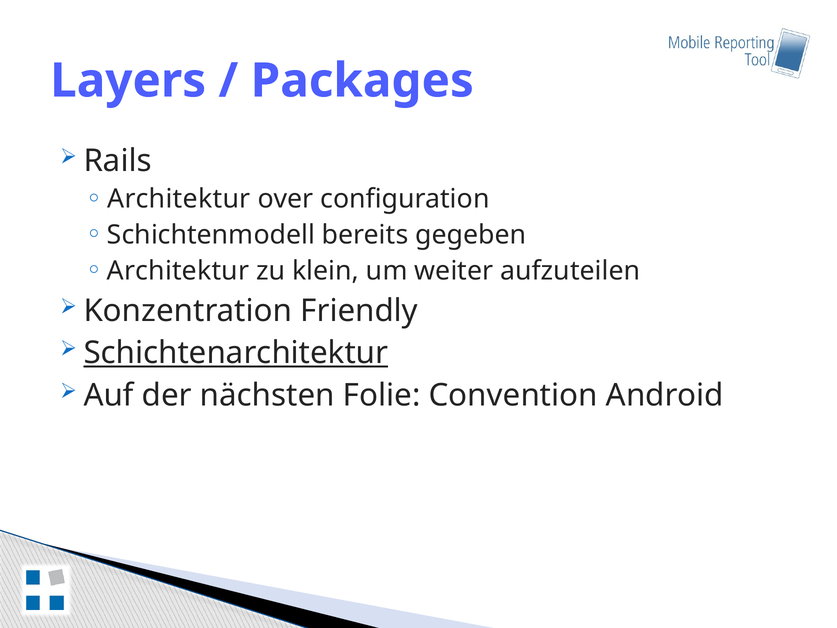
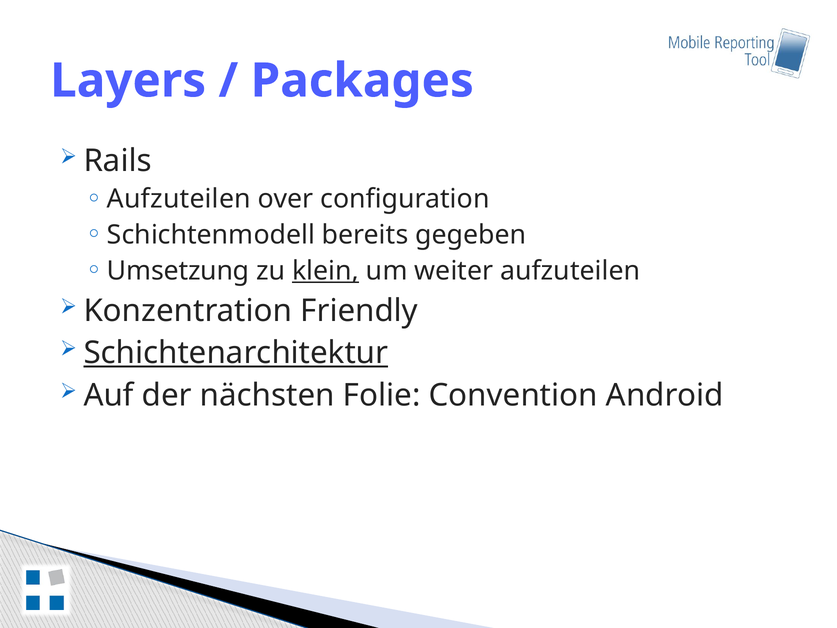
Architektur at (179, 199): Architektur -> Aufzuteilen
Architektur at (178, 271): Architektur -> Umsetzung
klein underline: none -> present
